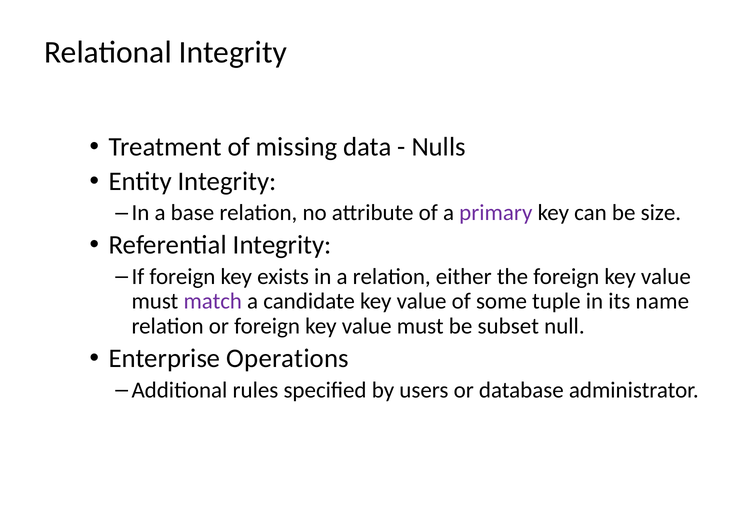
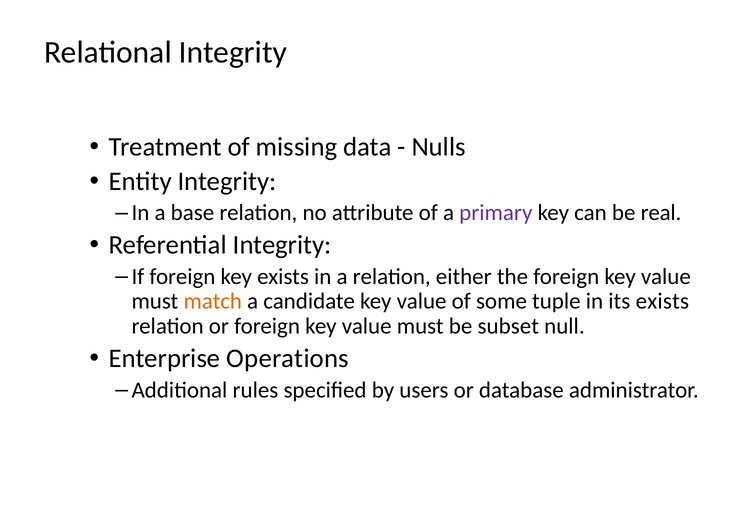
size: size -> real
match colour: purple -> orange
its name: name -> exists
